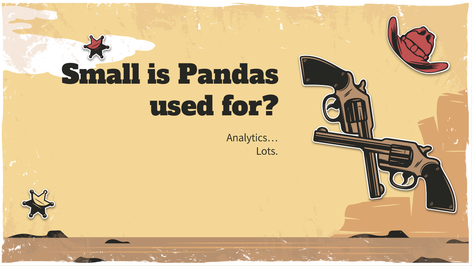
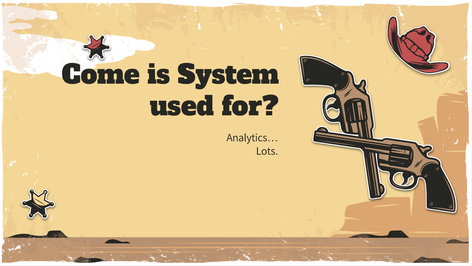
Small: Small -> Come
Pandas: Pandas -> System
